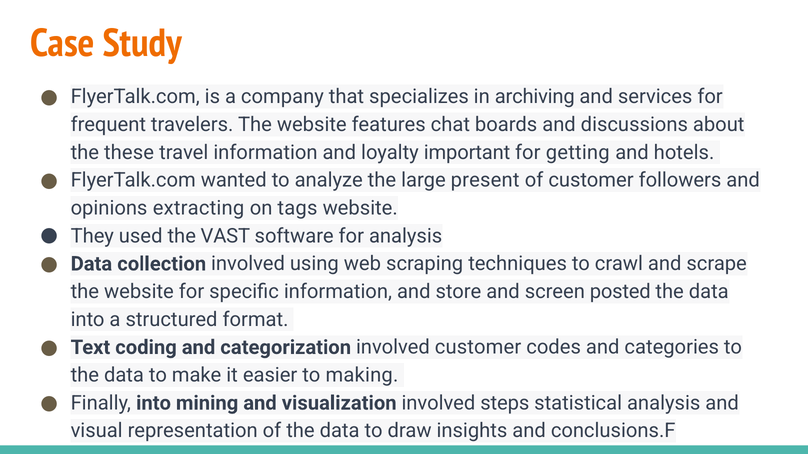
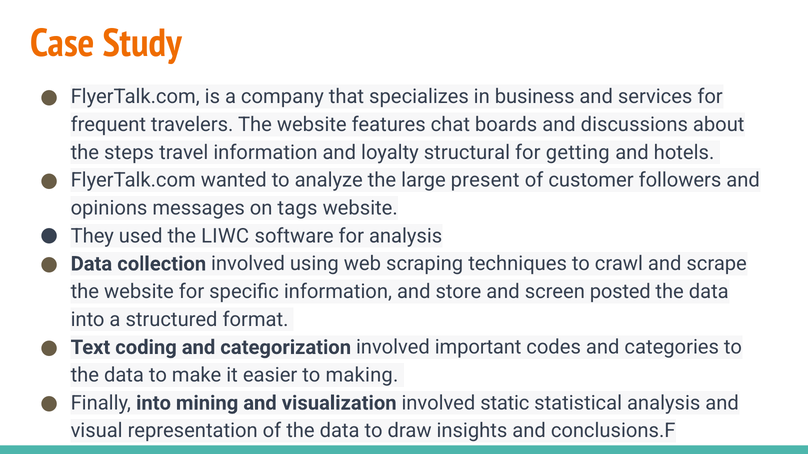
archiving: archiving -> business
these: these -> steps
important: important -> structural
extracting: extracting -> messages
VAST: VAST -> LIWC
involved customer: customer -> important
steps: steps -> static
